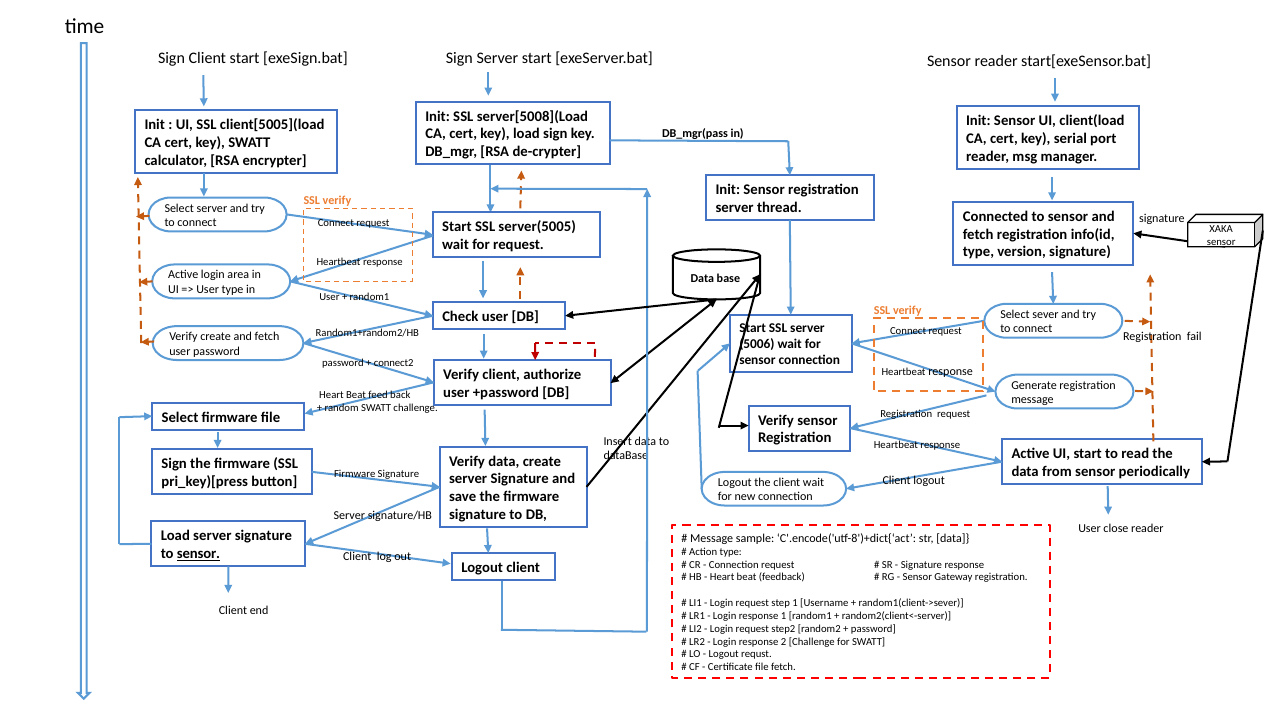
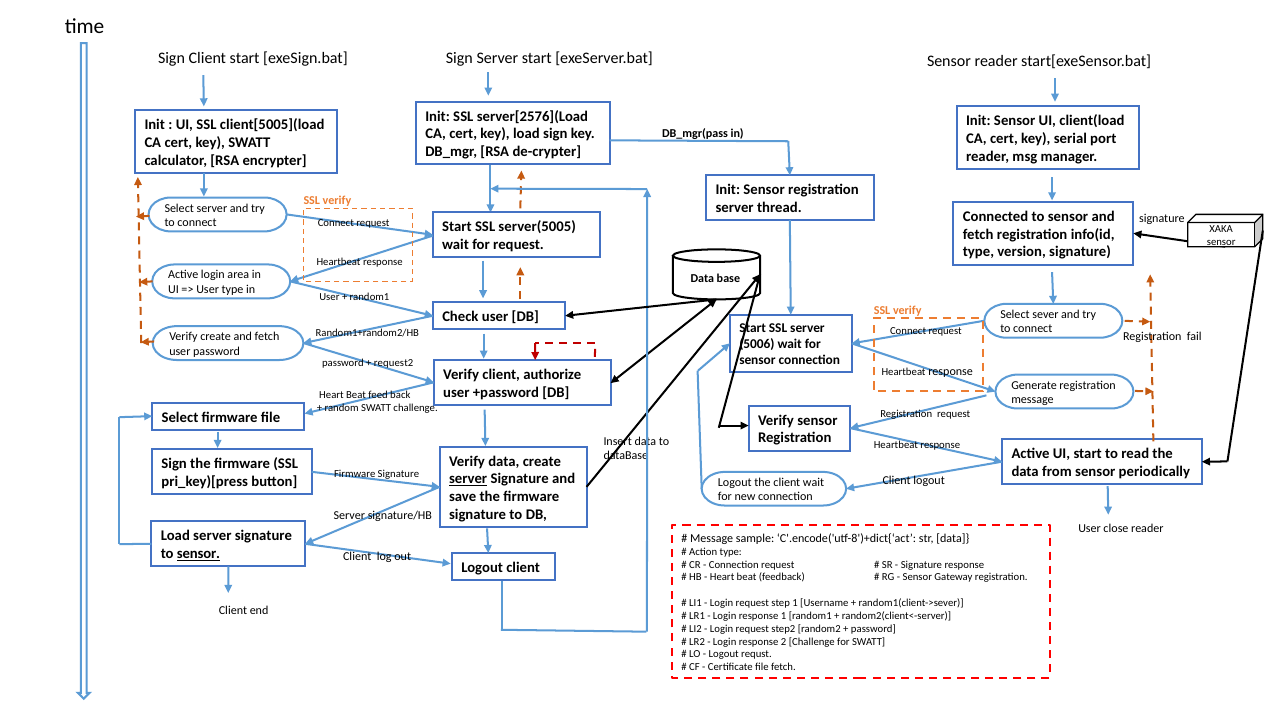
server[5008](Load: server[5008](Load -> server[2576](Load
connect2: connect2 -> request2
server at (468, 479) underline: none -> present
